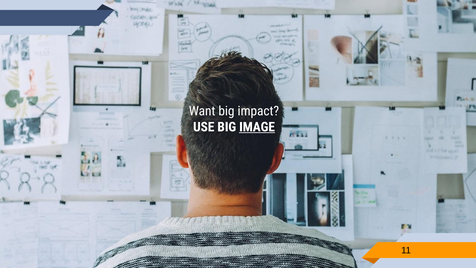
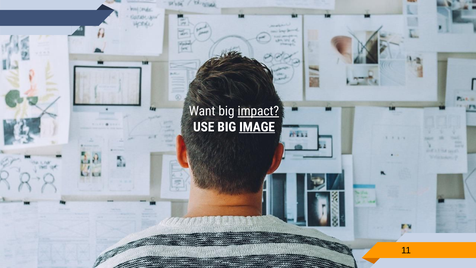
impact underline: none -> present
